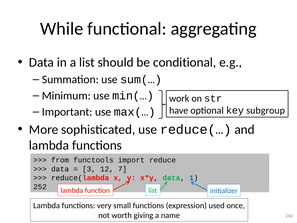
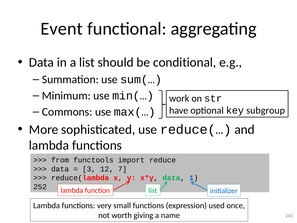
While: While -> Event
Important: Important -> Commons
